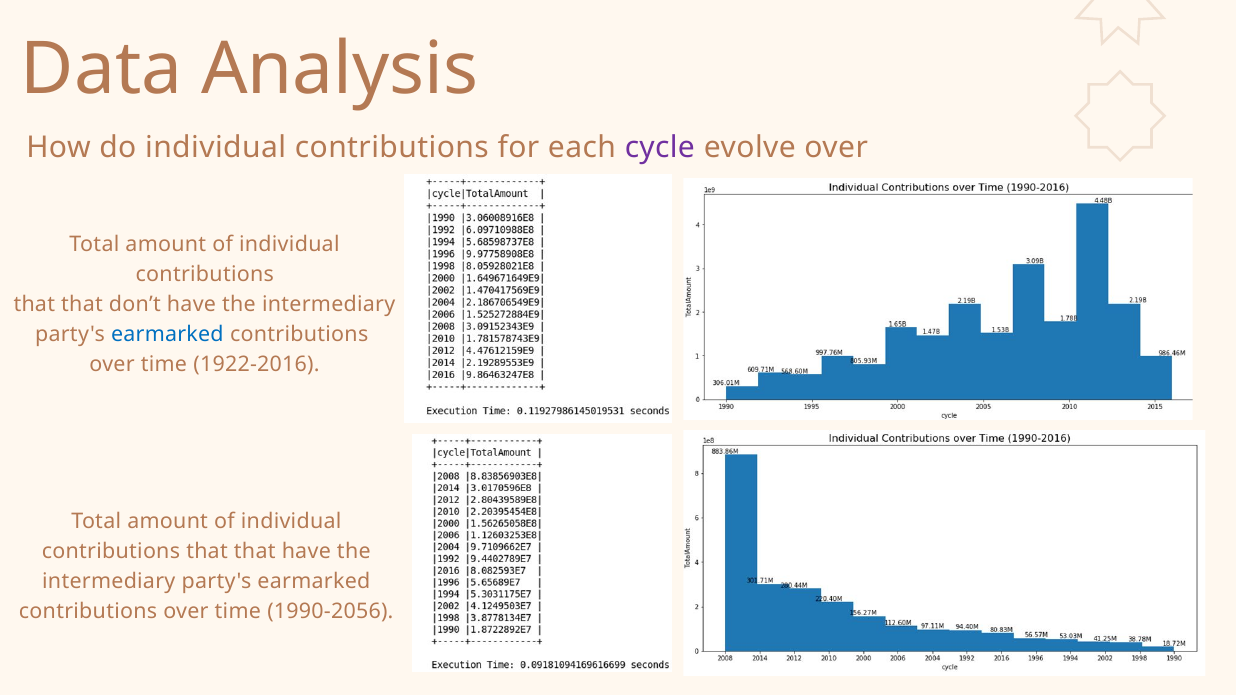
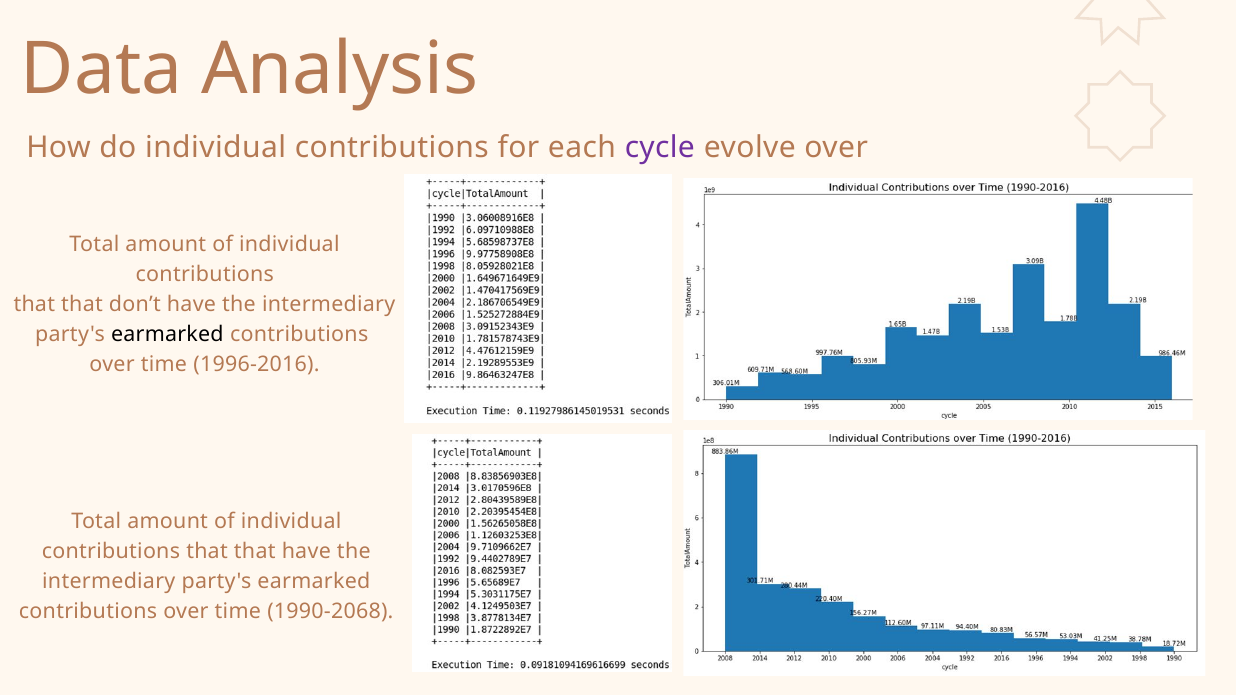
earmarked at (167, 335) colour: blue -> black
1922-2016: 1922-2016 -> 1996-2016
1990-2056: 1990-2056 -> 1990-2068
